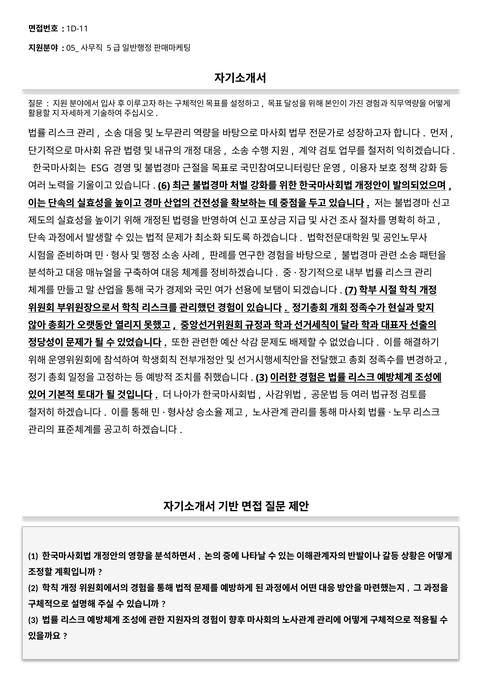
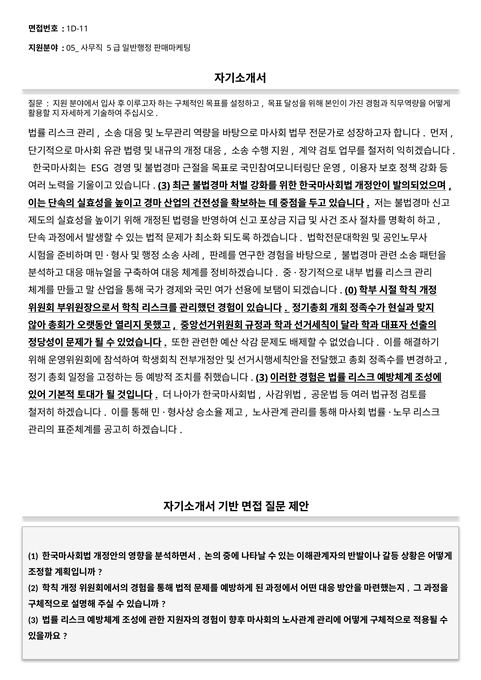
6 at (164, 186): 6 -> 3
7: 7 -> 0
